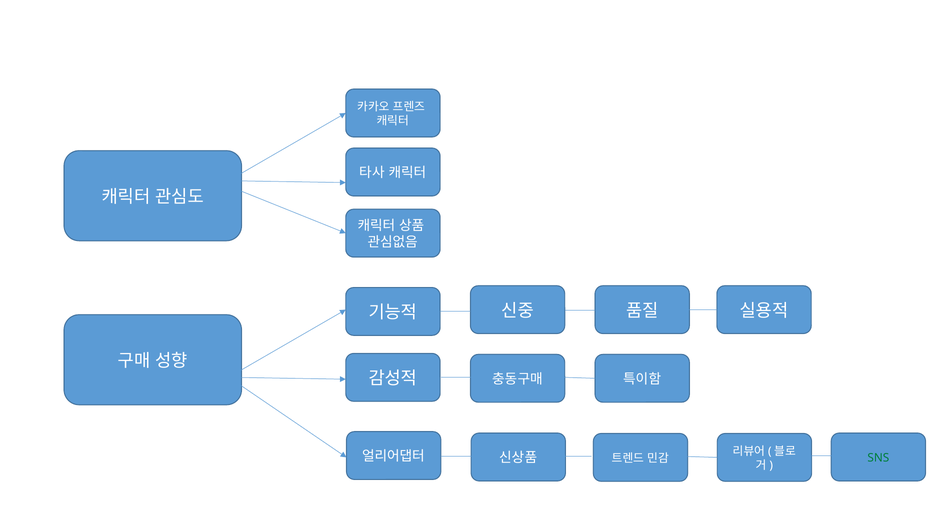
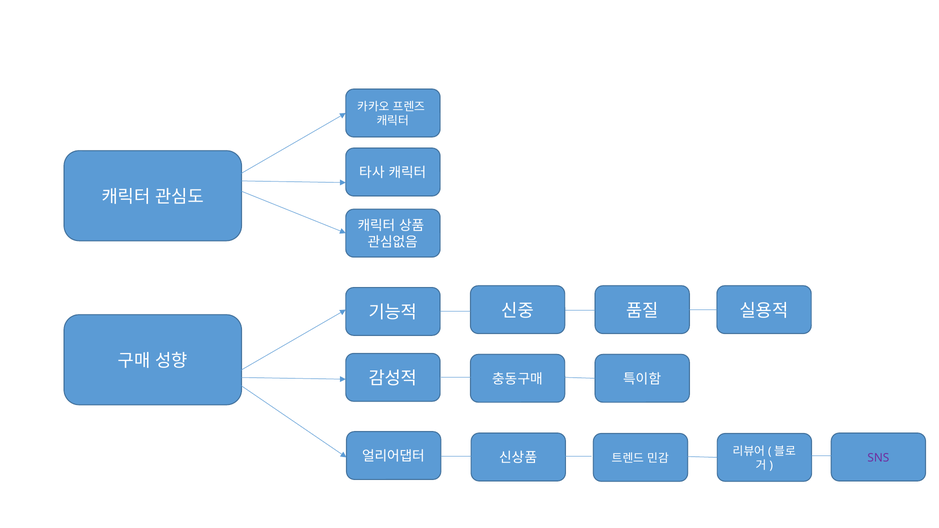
SNS colour: green -> purple
